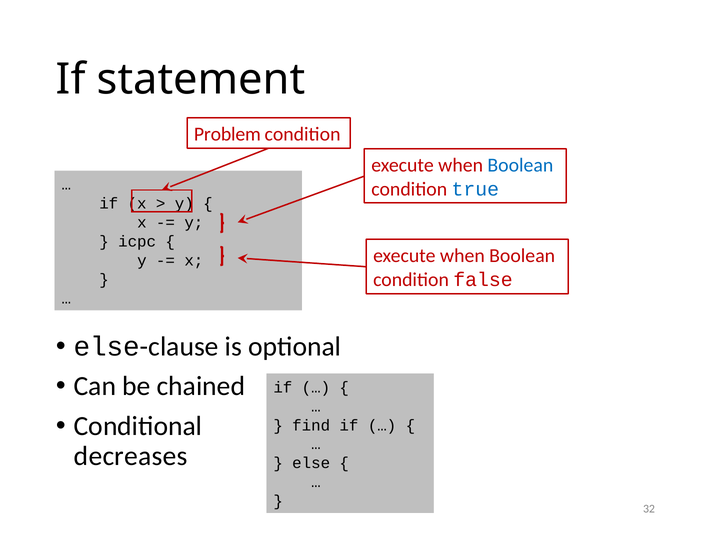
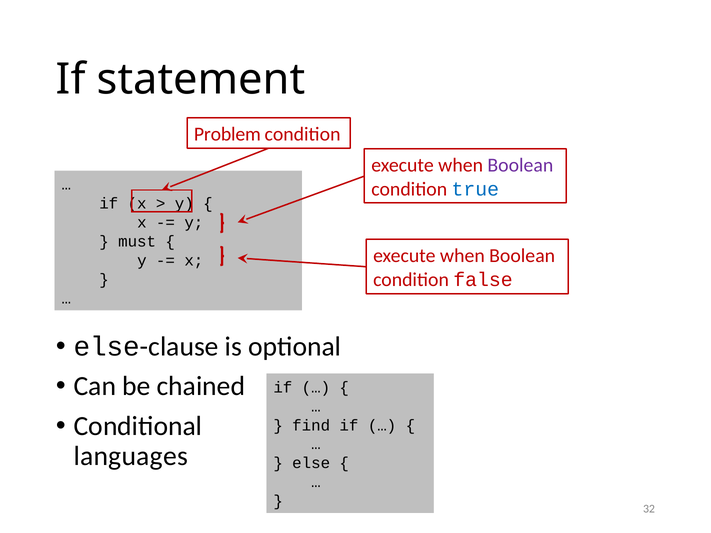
Boolean at (520, 165) colour: blue -> purple
icpc: icpc -> must
decreases: decreases -> languages
